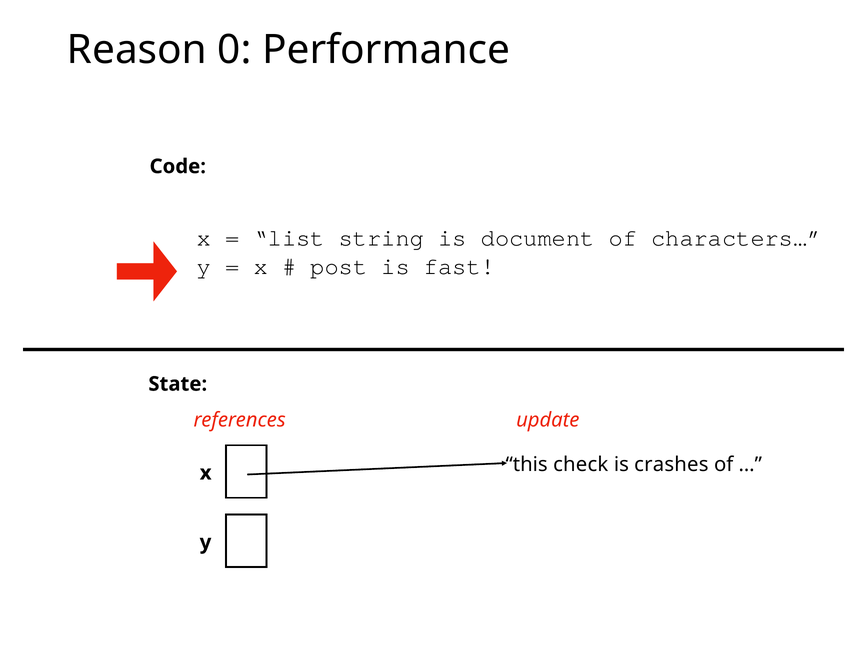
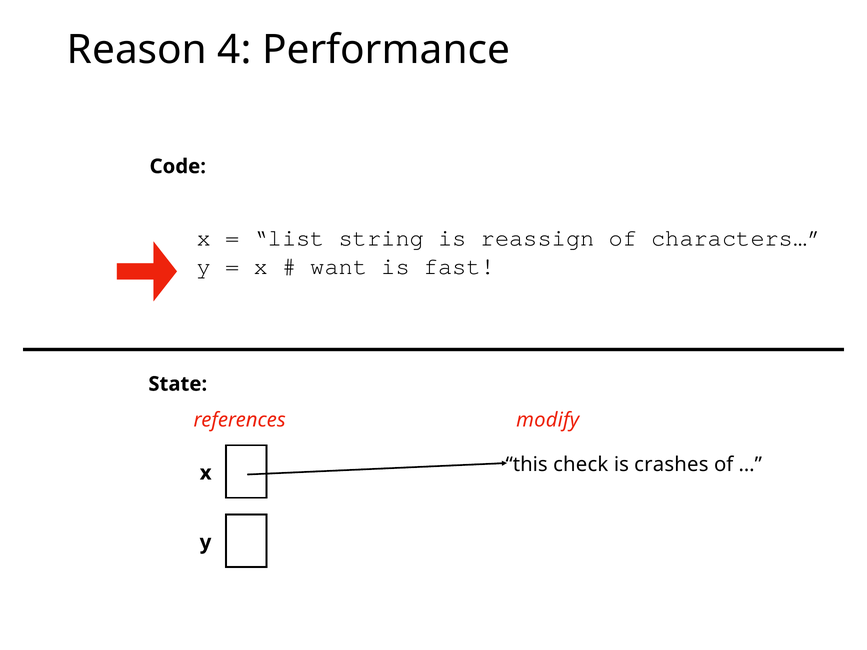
0: 0 -> 4
document: document -> reassign
post: post -> want
update: update -> modify
